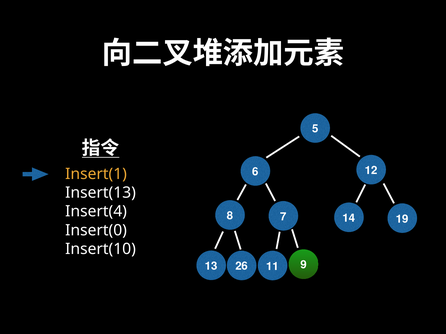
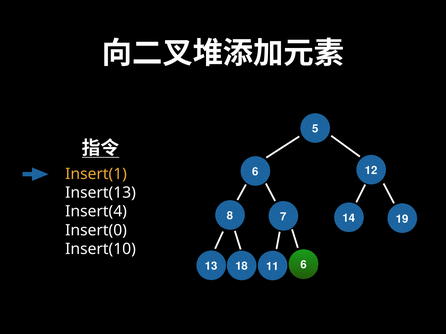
26: 26 -> 18
11 9: 9 -> 6
